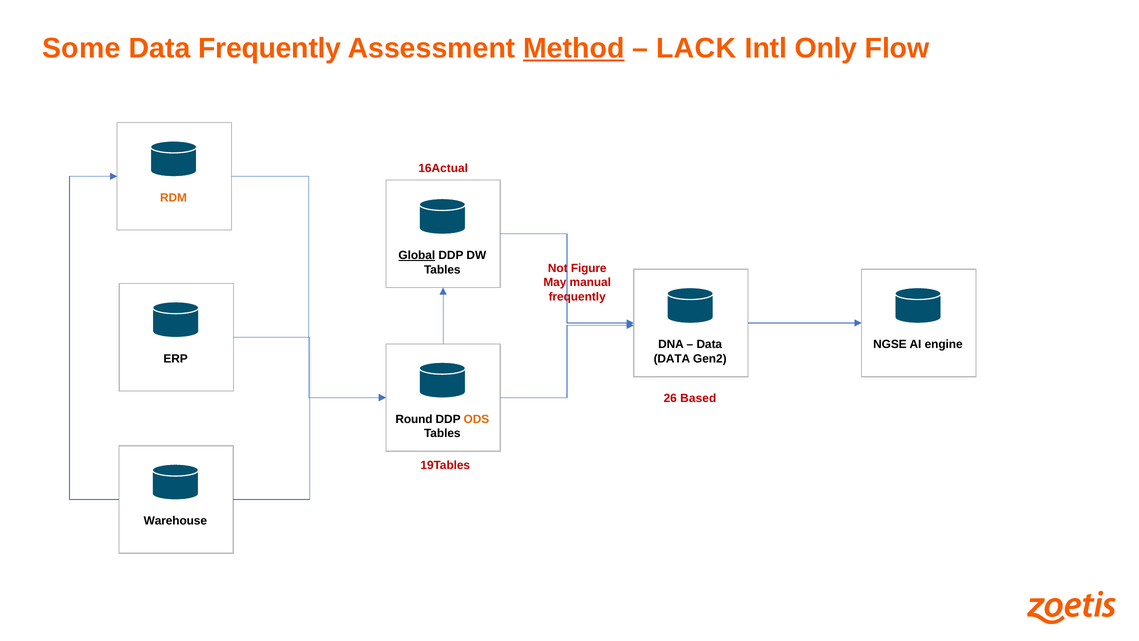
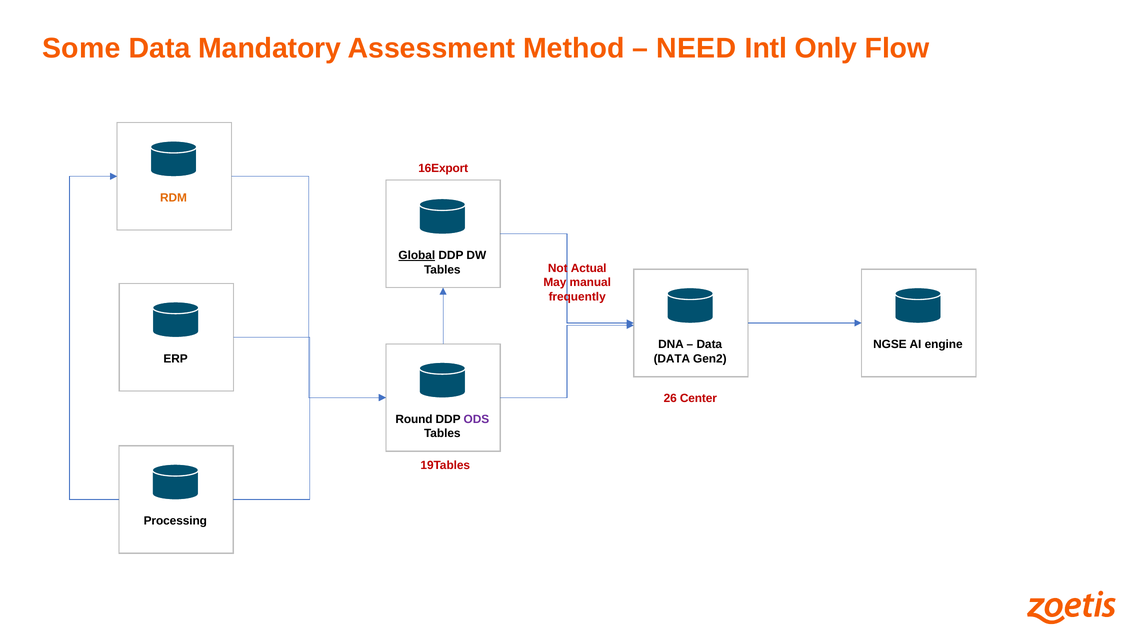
Data Frequently: Frequently -> Mandatory
Method underline: present -> none
LACK: LACK -> NEED
16Actual: 16Actual -> 16Export
Figure: Figure -> Actual
Based: Based -> Center
ODS colour: orange -> purple
Warehouse: Warehouse -> Processing
